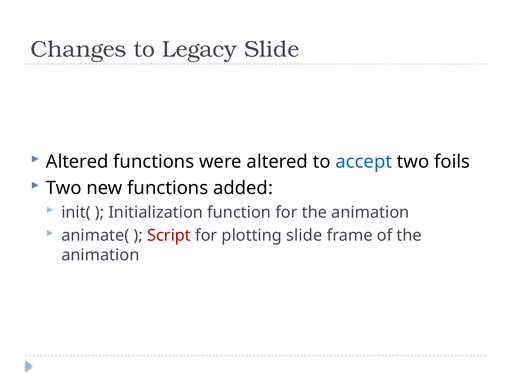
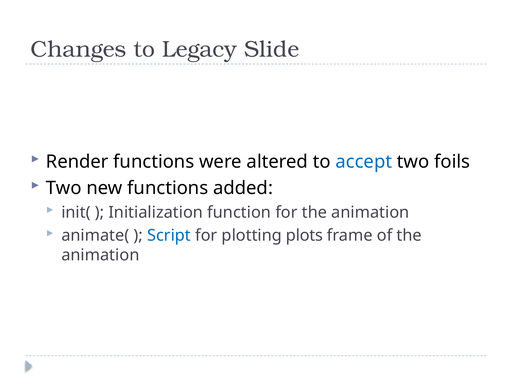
Altered at (77, 162): Altered -> Render
Script colour: red -> blue
plotting slide: slide -> plots
